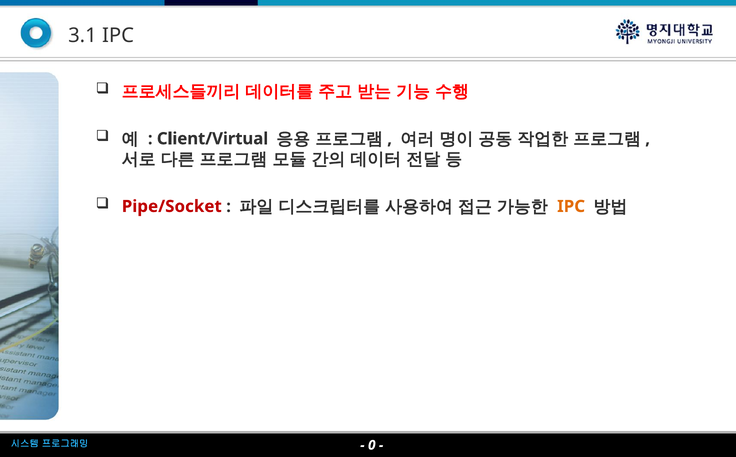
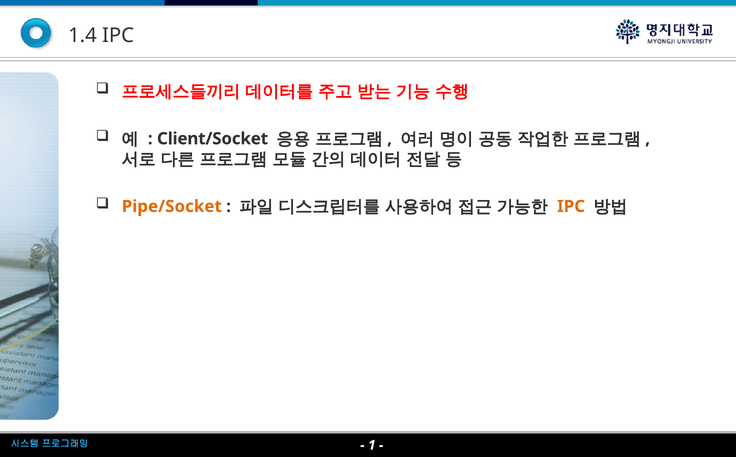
3.1: 3.1 -> 1.4
Client/Virtual: Client/Virtual -> Client/Socket
Pipe/Socket colour: red -> orange
0: 0 -> 1
